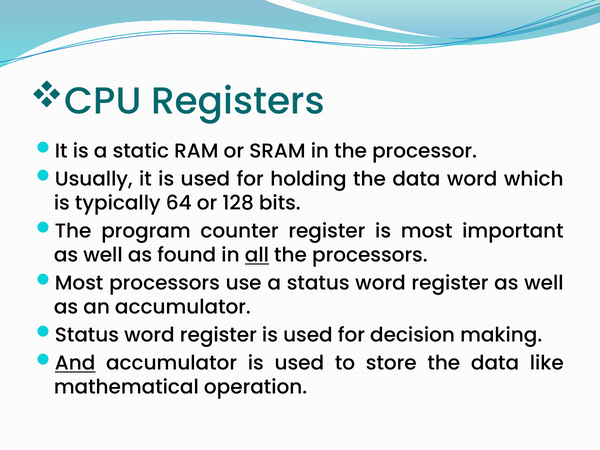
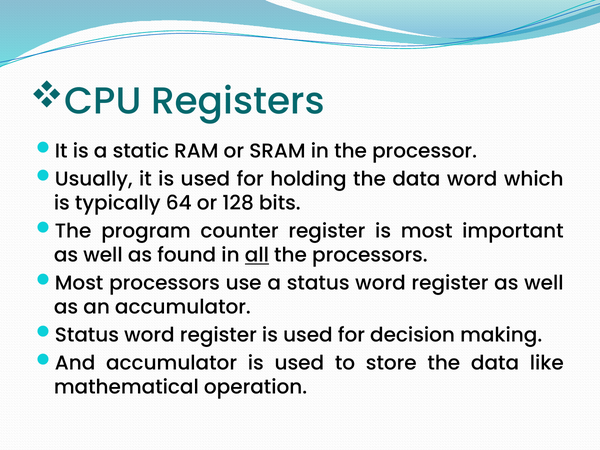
And underline: present -> none
